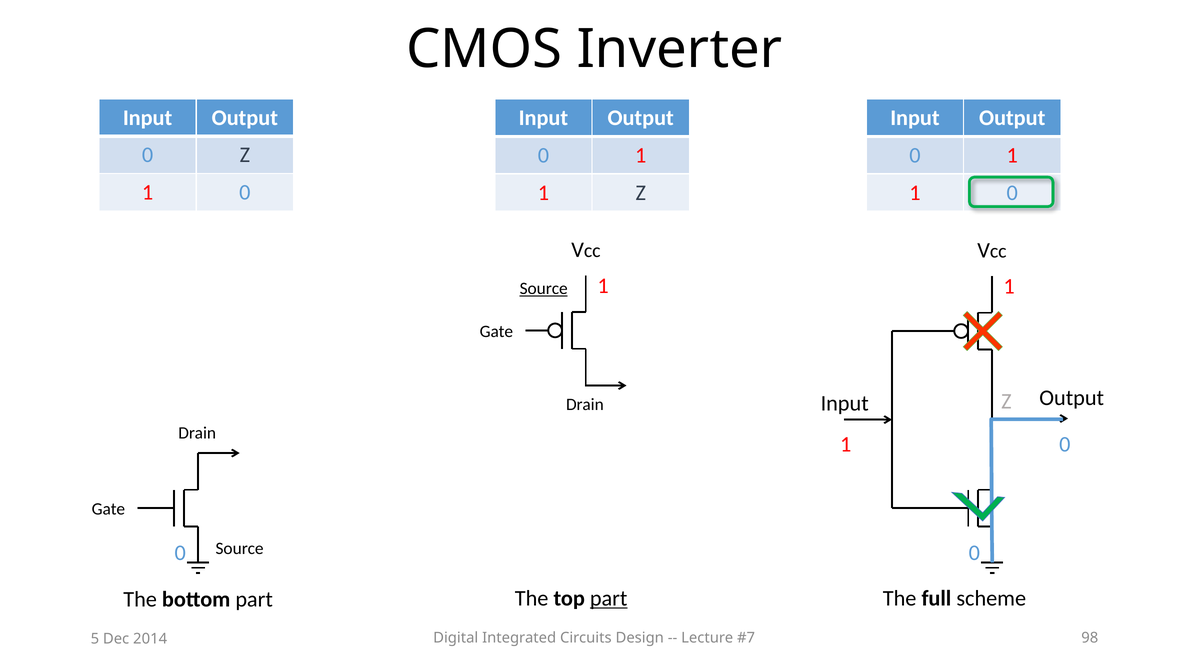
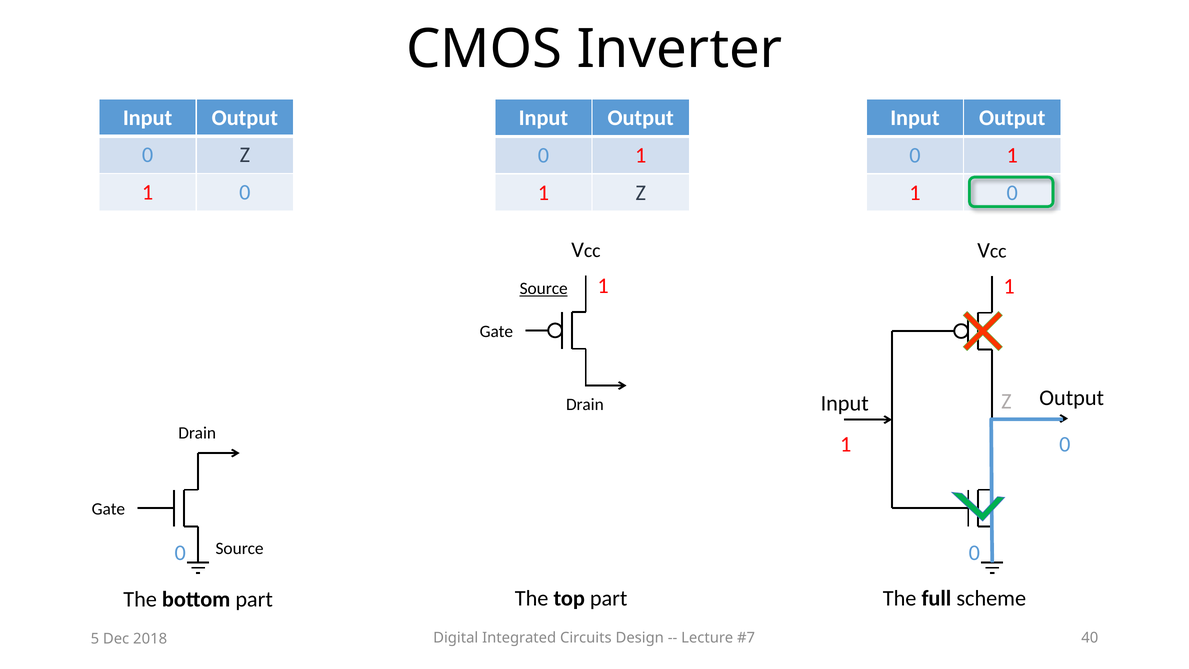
part at (609, 598) underline: present -> none
98: 98 -> 40
2014: 2014 -> 2018
